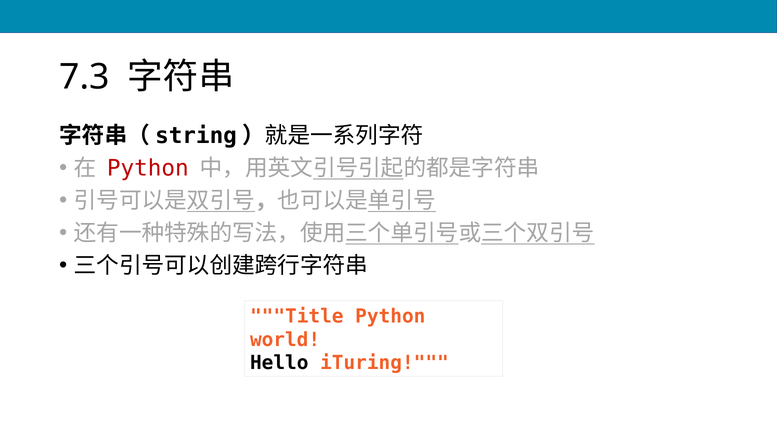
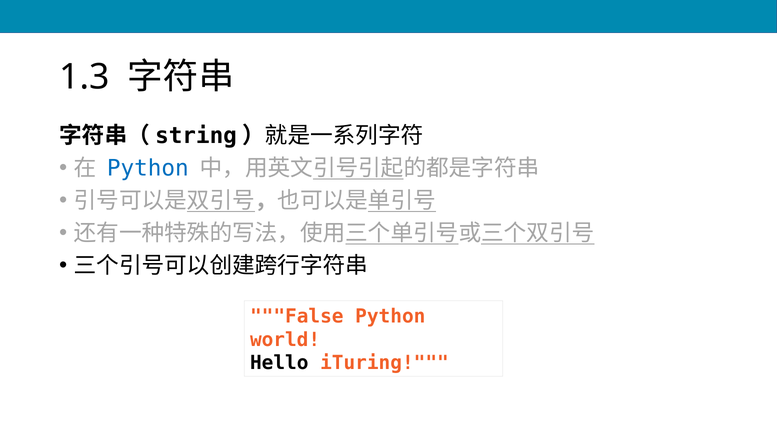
7.3: 7.3 -> 1.3
Python at (148, 168) colour: red -> blue
Title: Title -> False
